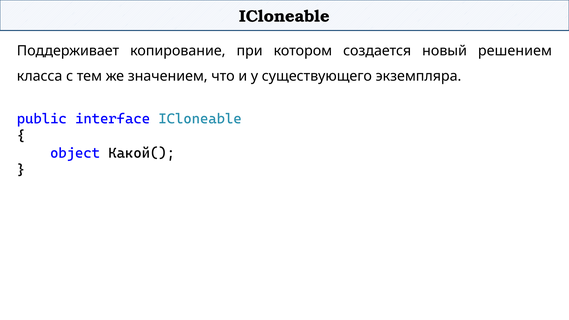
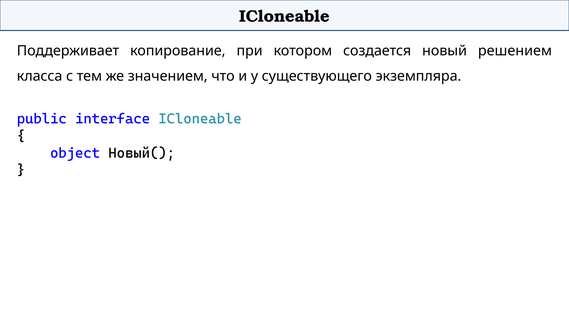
Какой(: Какой( -> Новый(
